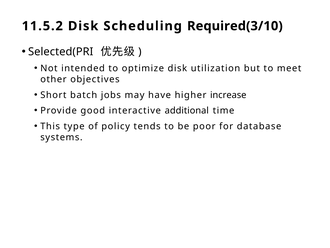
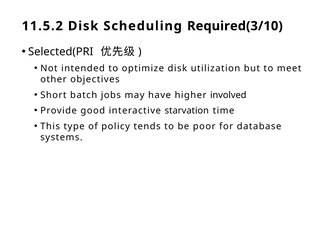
increase: increase -> involved
additional: additional -> starvation
